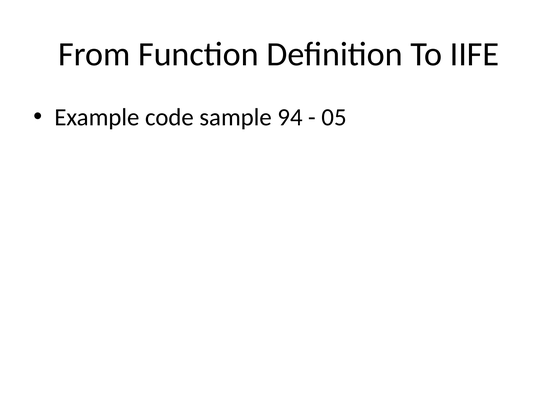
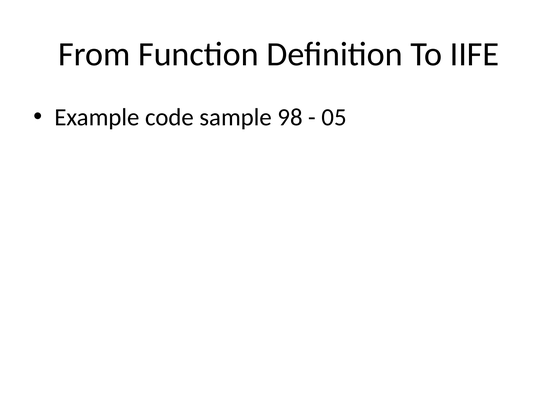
94: 94 -> 98
